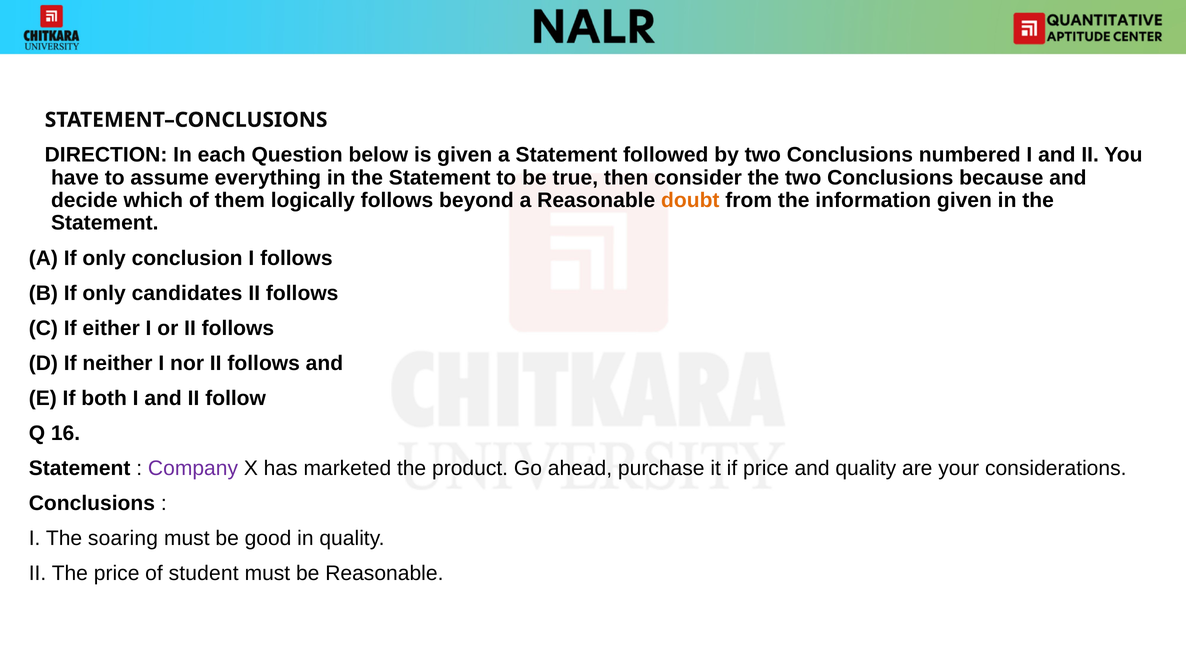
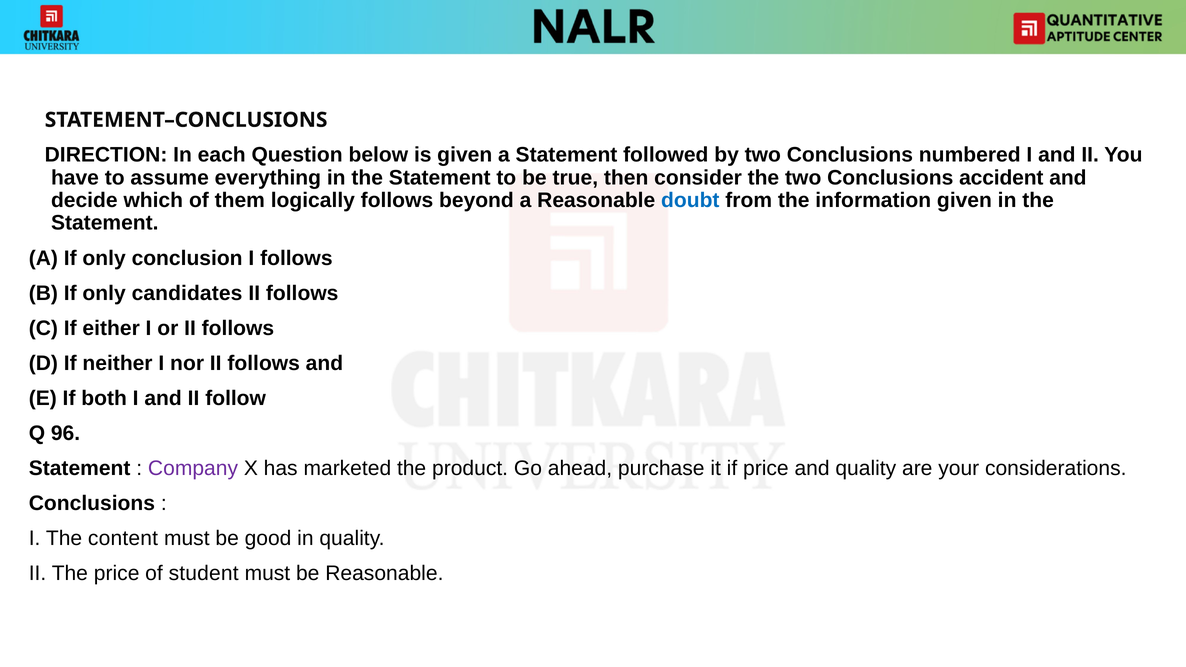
because: because -> accident
doubt colour: orange -> blue
16: 16 -> 96
soaring: soaring -> content
